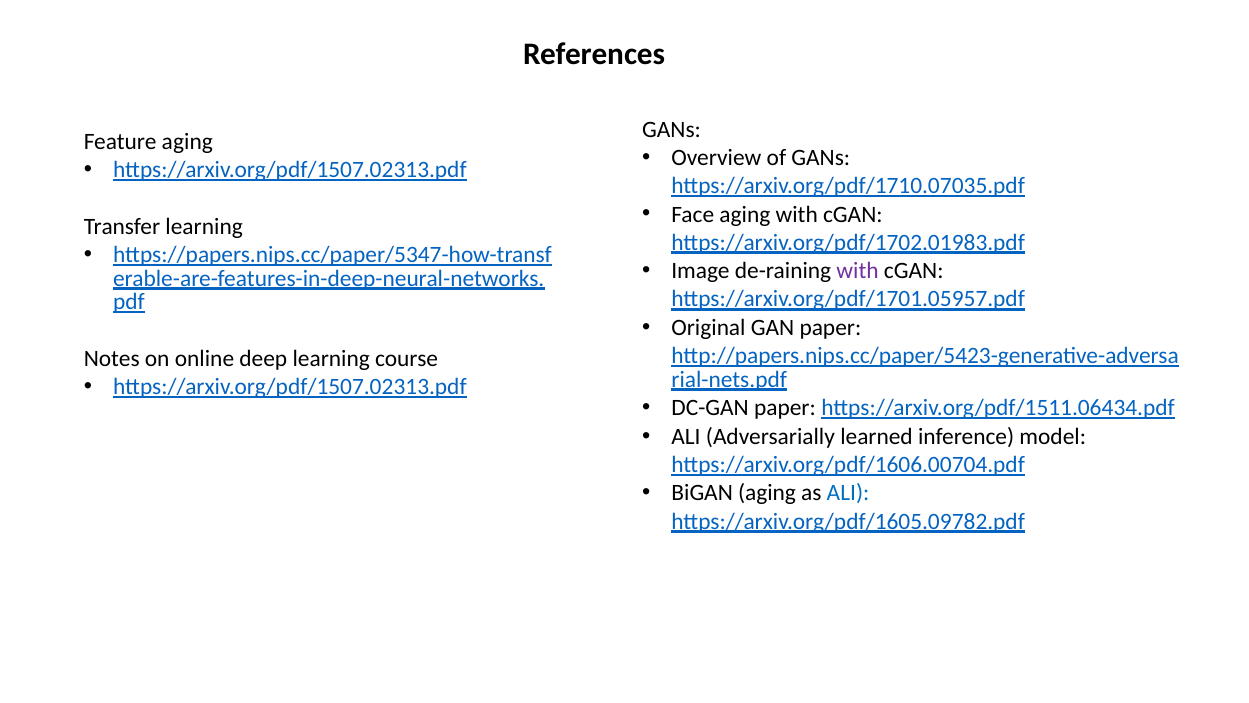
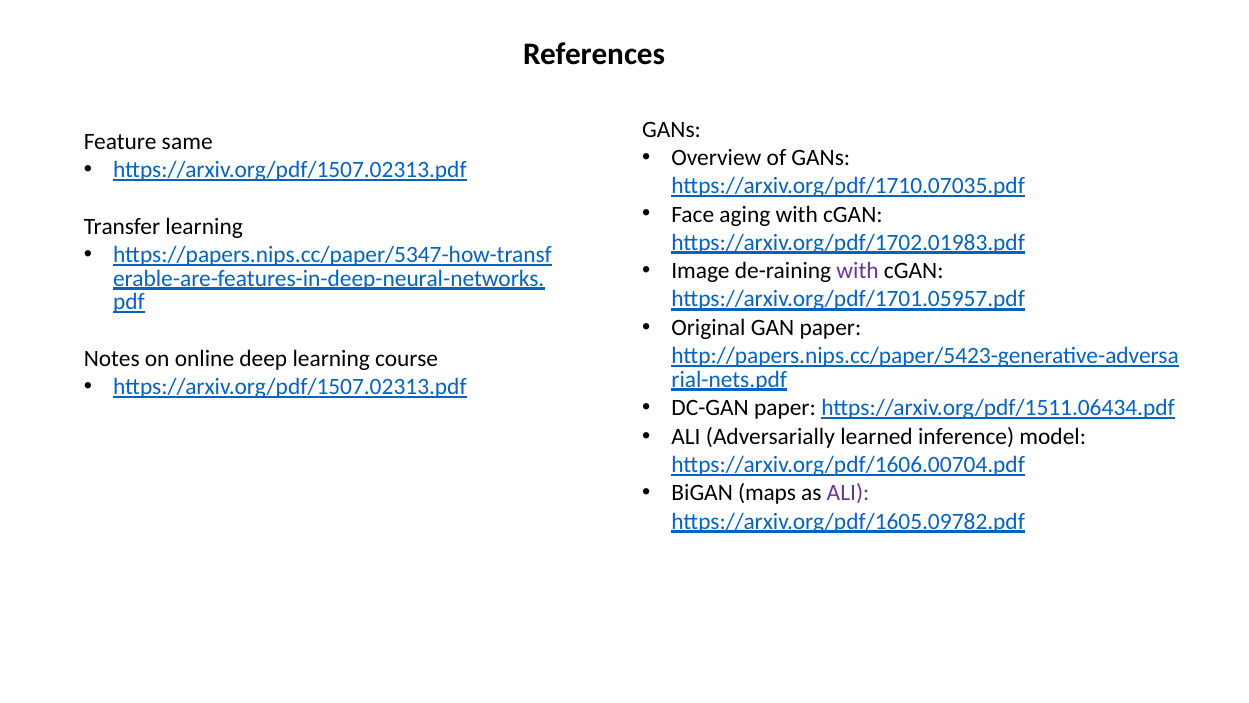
Feature aging: aging -> same
BiGAN aging: aging -> maps
ALI at (848, 493) colour: blue -> purple
